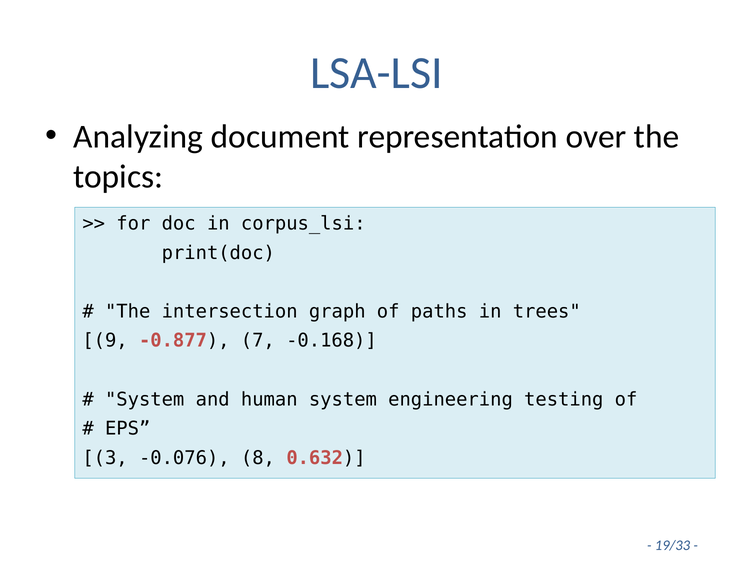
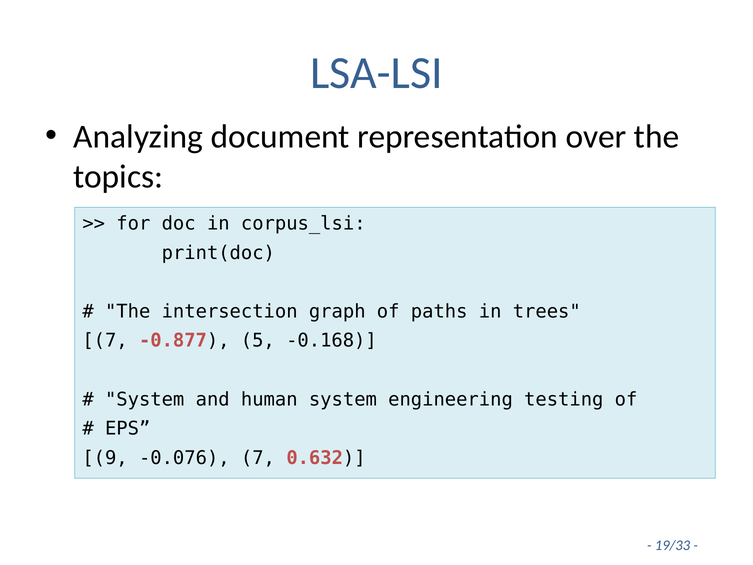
9 at (105, 341): 9 -> 7
7: 7 -> 5
3: 3 -> 9
-0.076 8: 8 -> 7
